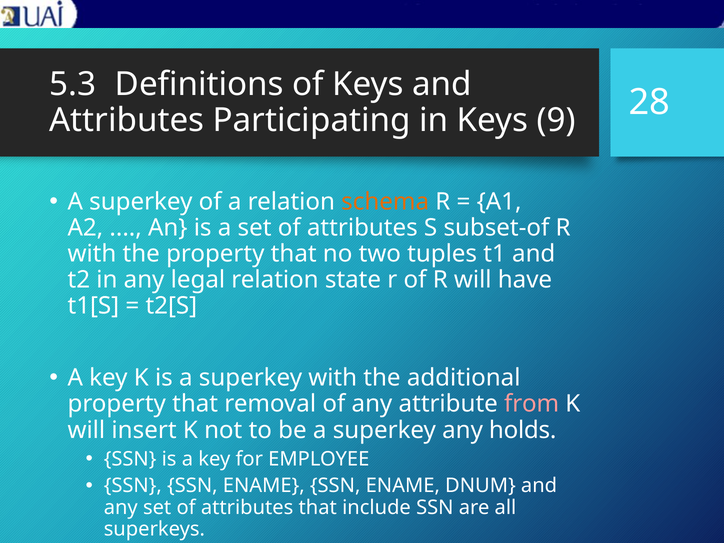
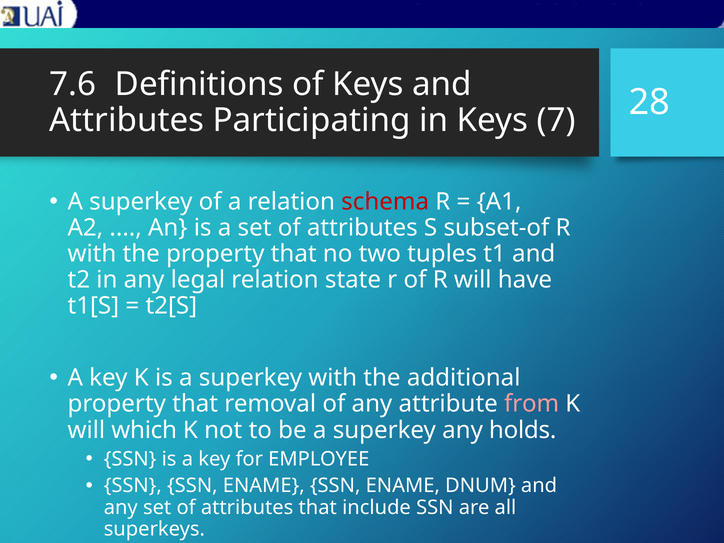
5.3: 5.3 -> 7.6
9: 9 -> 7
schema colour: orange -> red
insert: insert -> which
